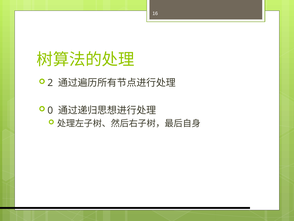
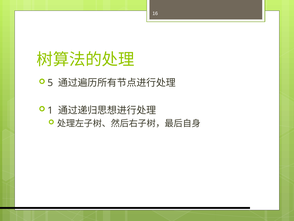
2: 2 -> 5
0: 0 -> 1
